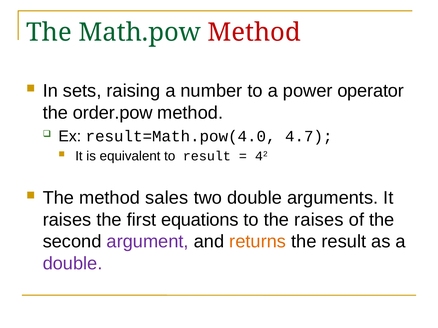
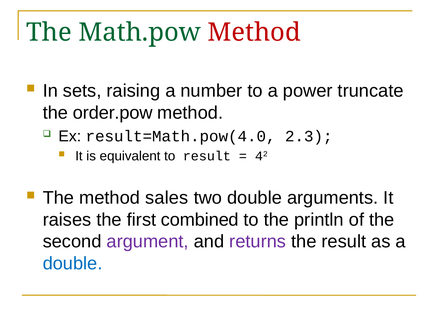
operator: operator -> truncate
4.7: 4.7 -> 2.3
equations: equations -> combined
the raises: raises -> println
returns colour: orange -> purple
double at (73, 264) colour: purple -> blue
